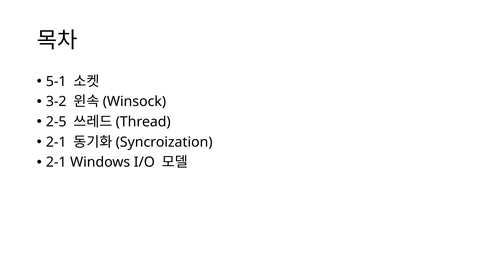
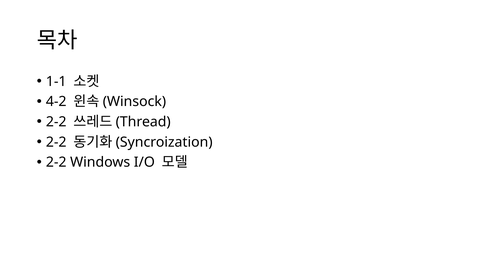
5-1: 5-1 -> 1-1
3-2: 3-2 -> 4-2
2-5 at (56, 122): 2-5 -> 2-2
2-1 at (56, 142): 2-1 -> 2-2
2-1 at (56, 163): 2-1 -> 2-2
